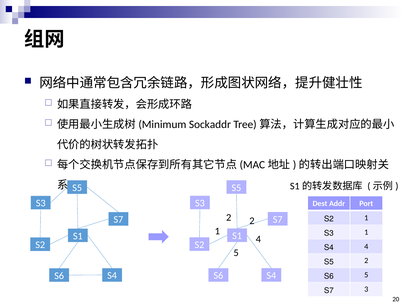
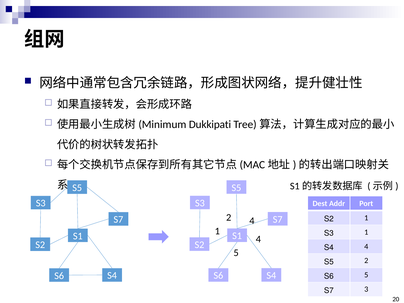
Sockaddr: Sockaddr -> Dukkipati
2 2: 2 -> 4
